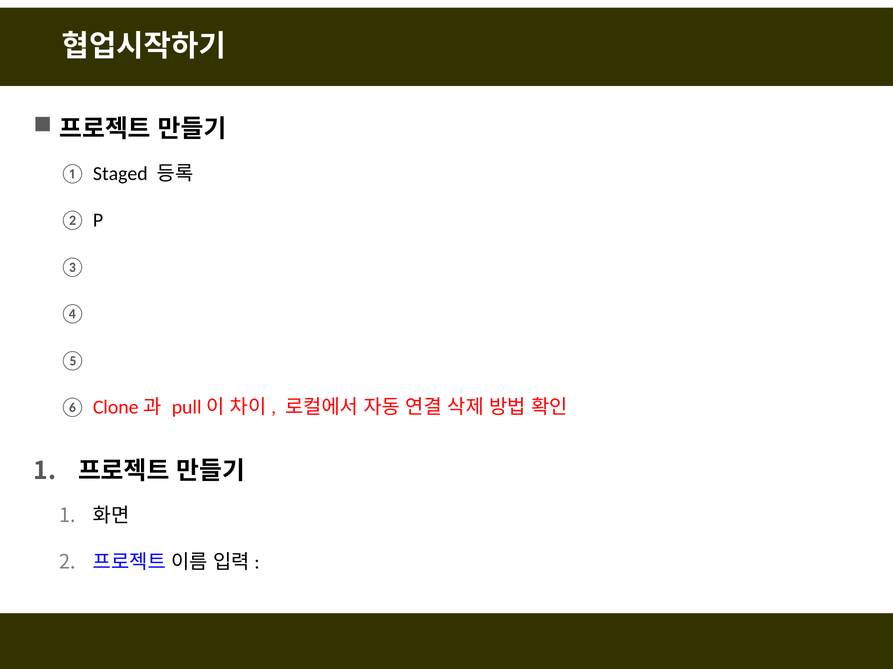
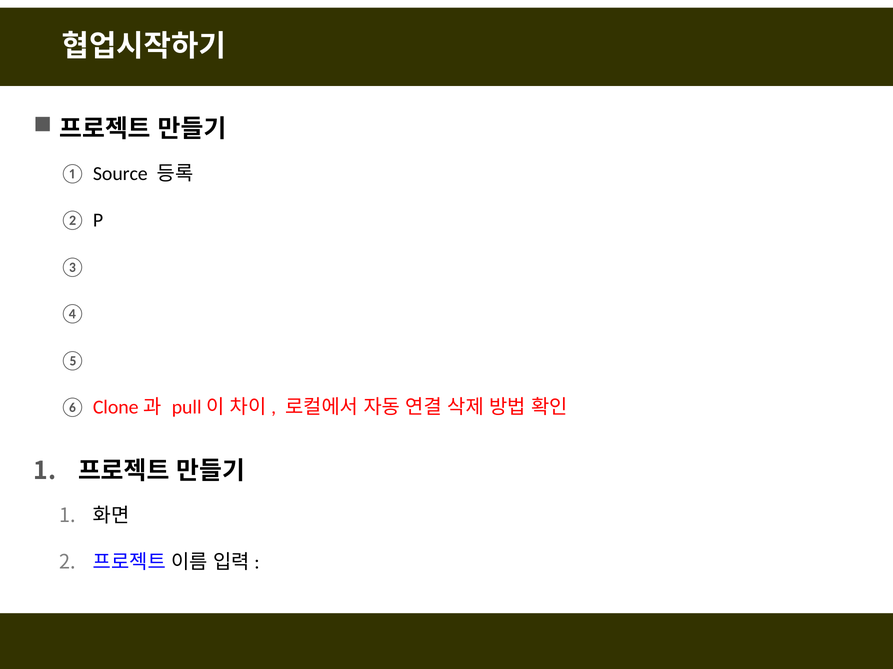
Staged: Staged -> Source
